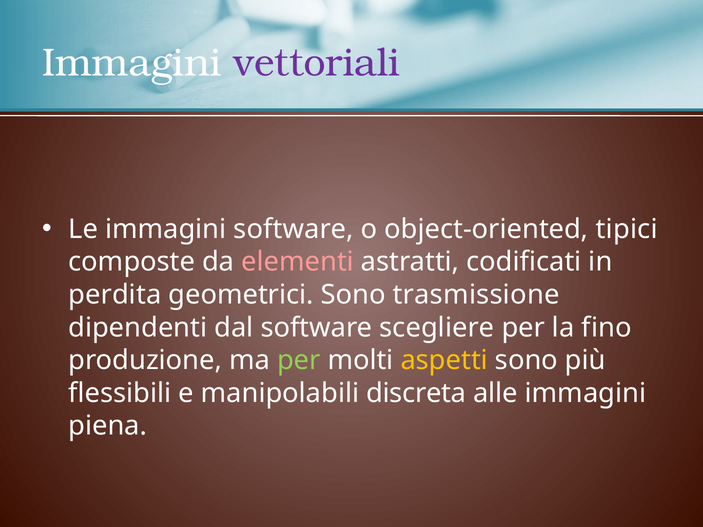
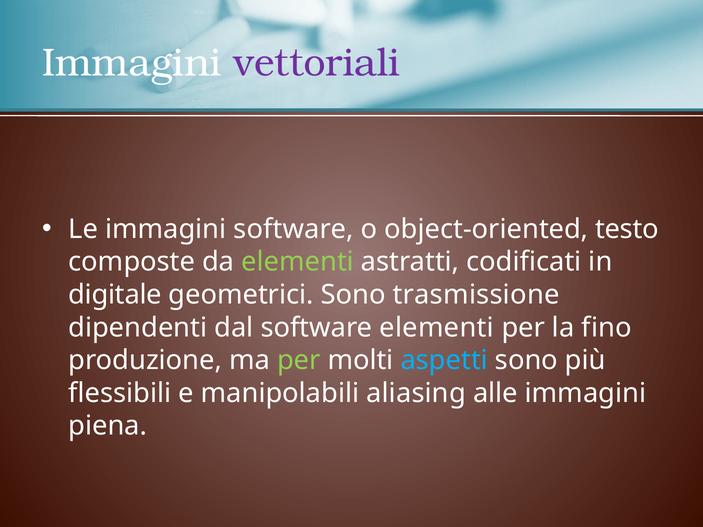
tipici: tipici -> testo
elementi at (298, 262) colour: pink -> light green
perdita: perdita -> digitale
software scegliere: scegliere -> elementi
aspetti colour: yellow -> light blue
discreta: discreta -> aliasing
